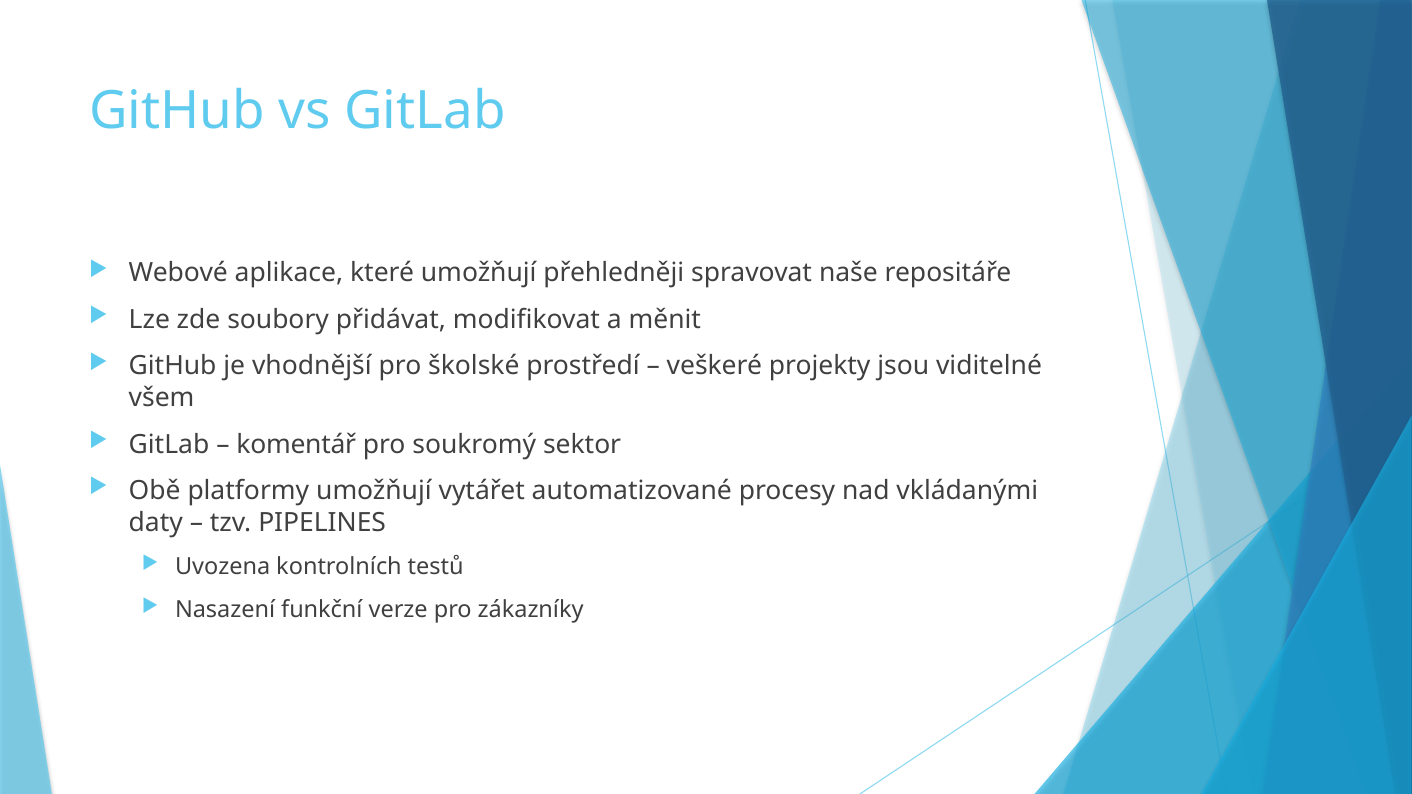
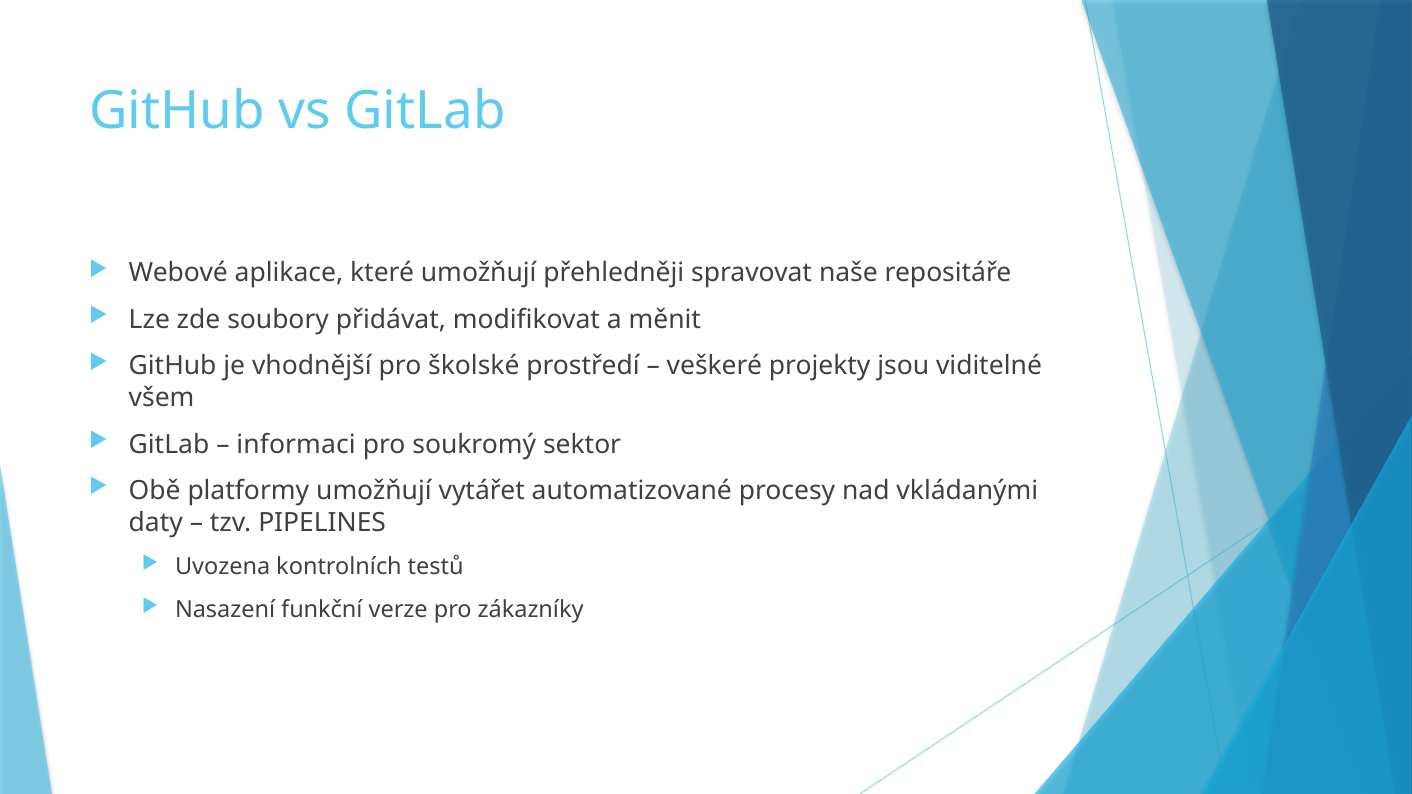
komentář: komentář -> informaci
